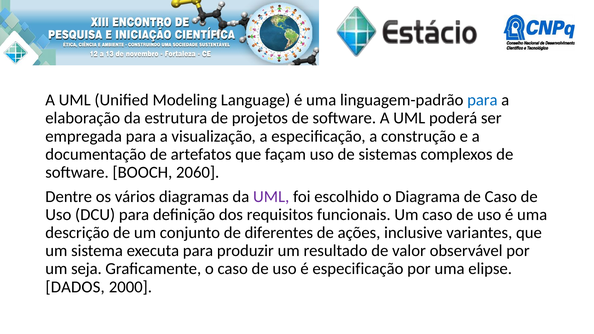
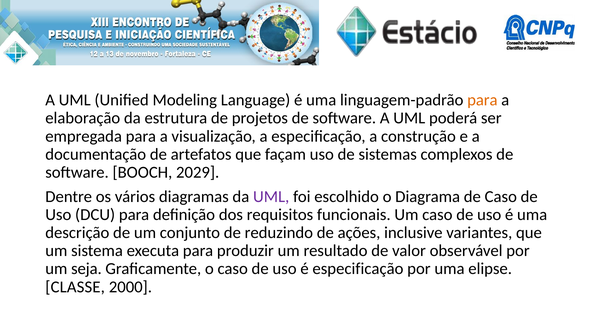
para at (482, 100) colour: blue -> orange
2060: 2060 -> 2029
diferentes: diferentes -> reduzindo
DADOS: DADOS -> CLASSE
